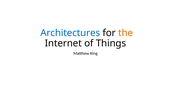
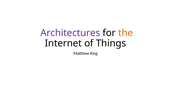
Architectures colour: blue -> purple
